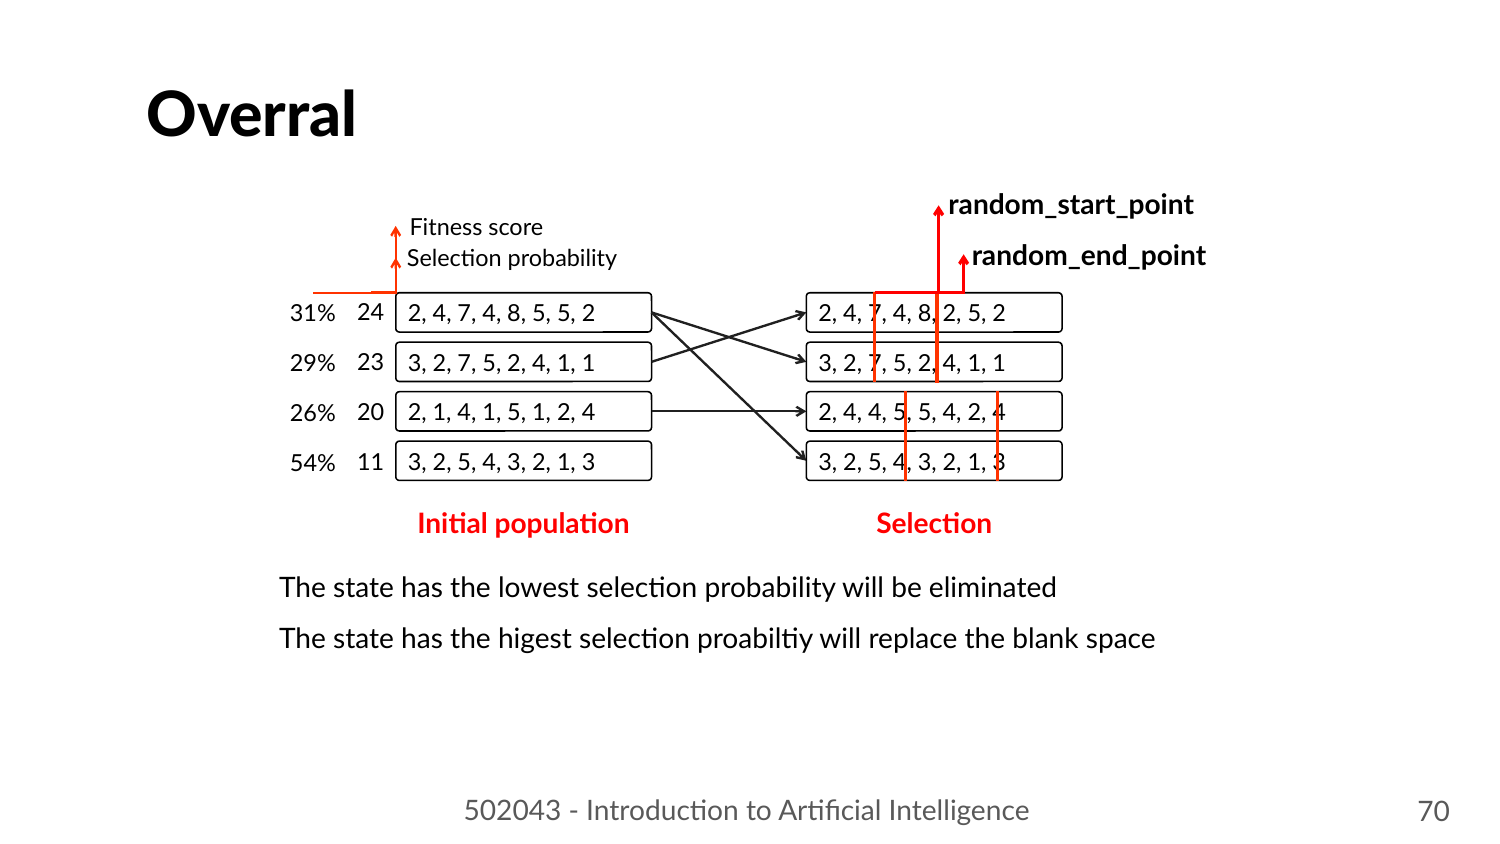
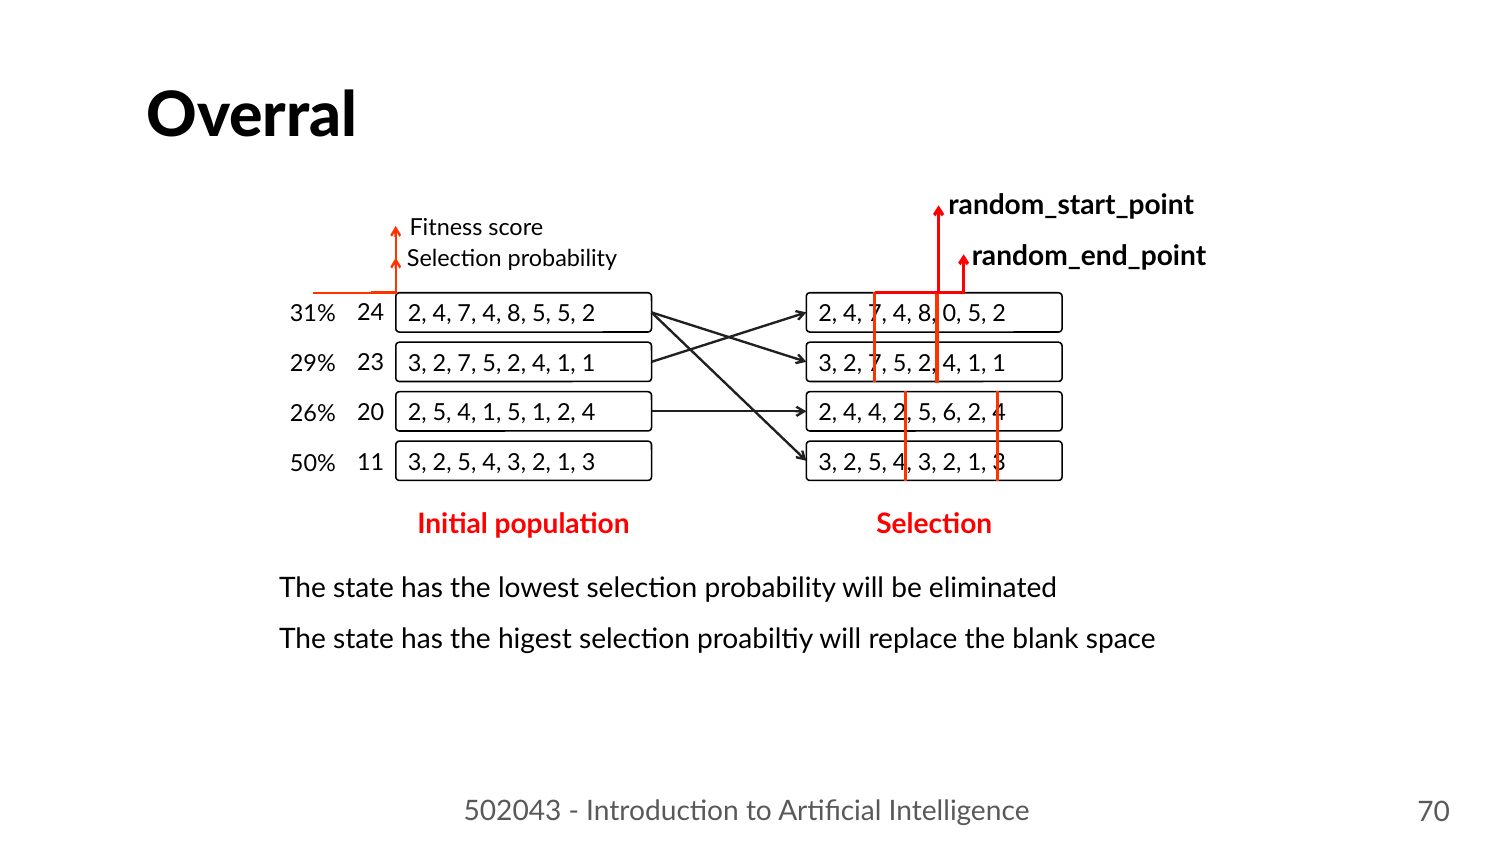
8 2: 2 -> 0
1 at (442, 413): 1 -> 5
4 5: 5 -> 2
4 at (952, 413): 4 -> 6
54%: 54% -> 50%
